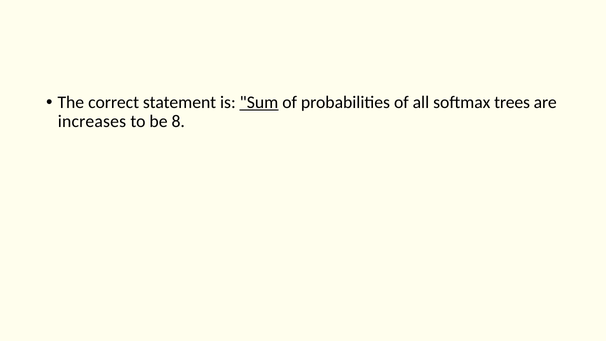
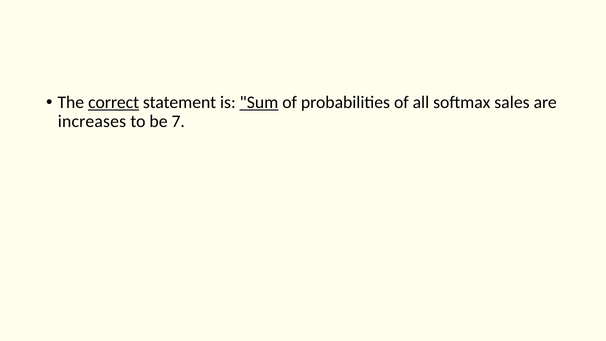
correct underline: none -> present
trees: trees -> sales
8: 8 -> 7
